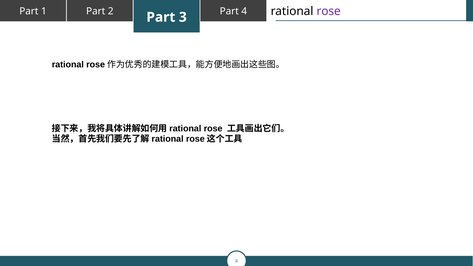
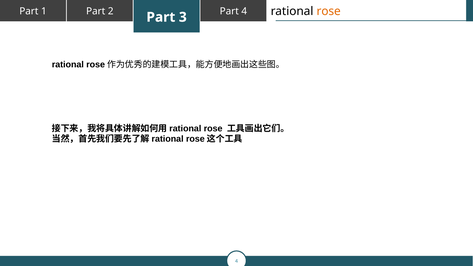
rose at (329, 11) colour: purple -> orange
